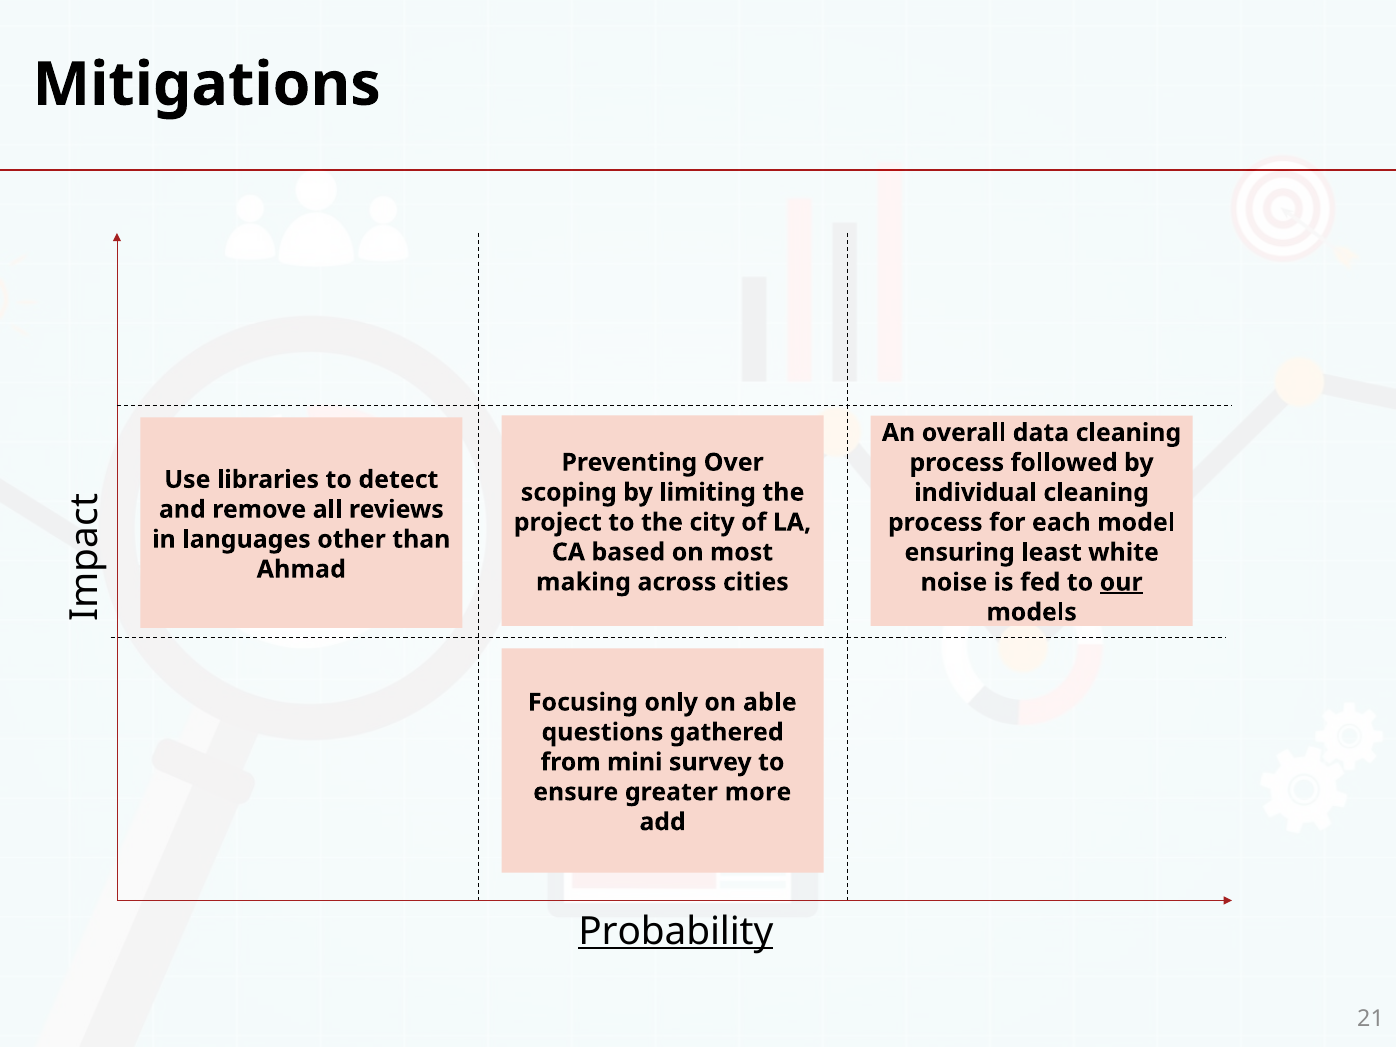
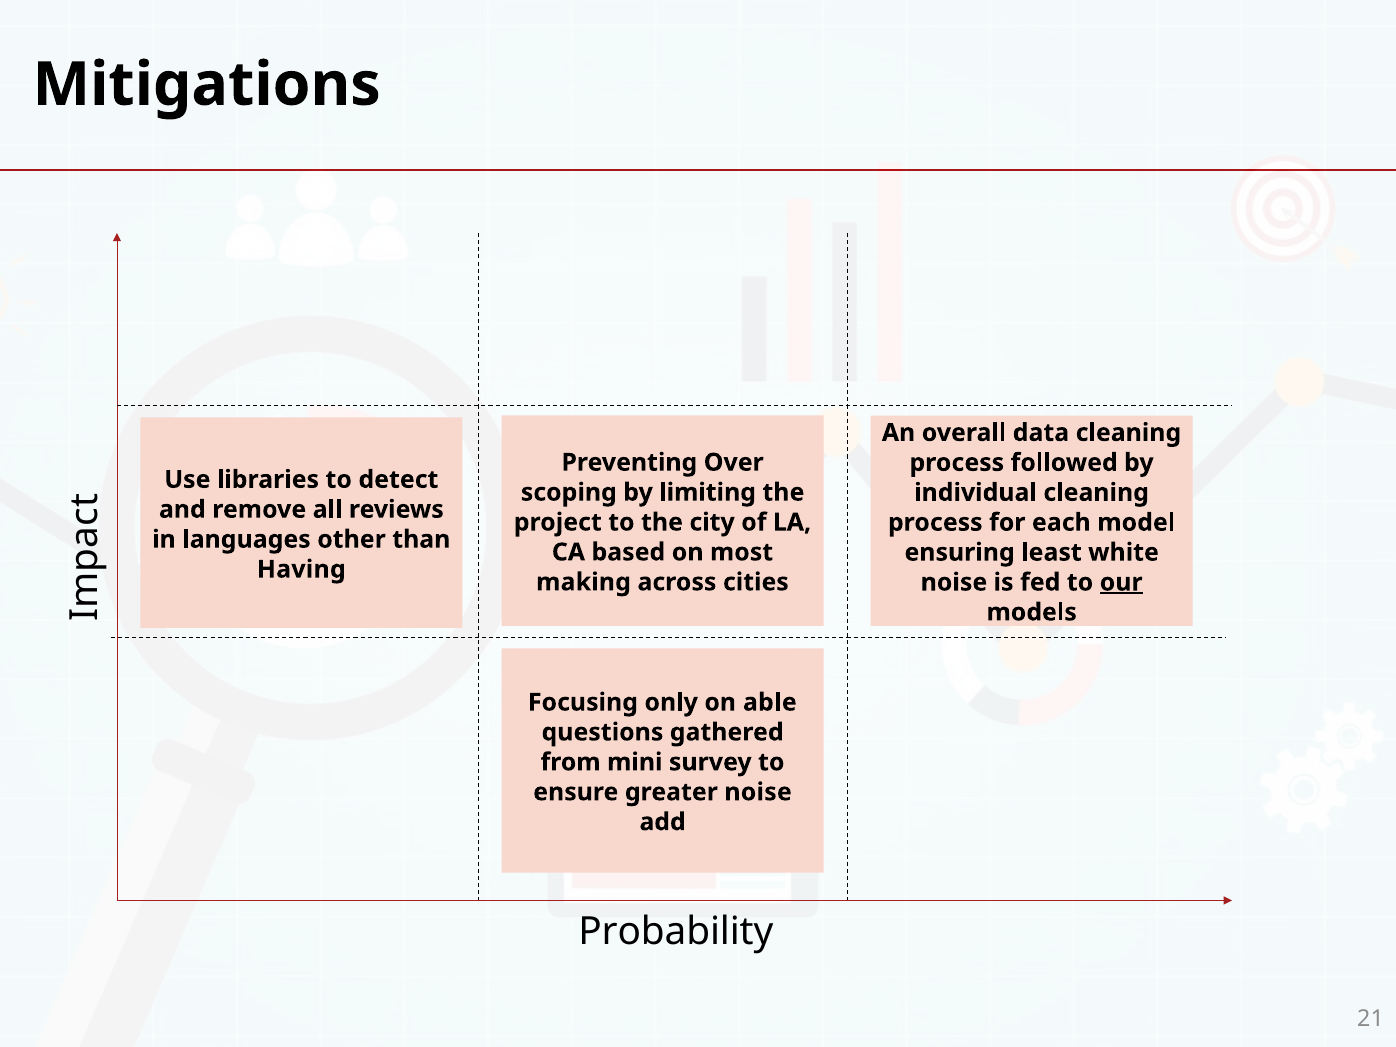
Ahmad: Ahmad -> Having
greater more: more -> noise
Probability underline: present -> none
